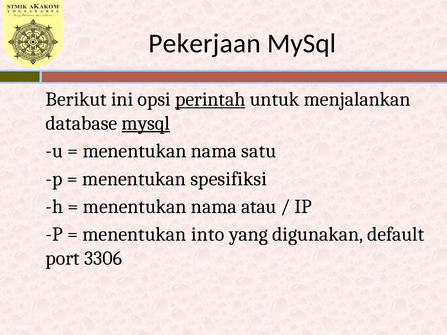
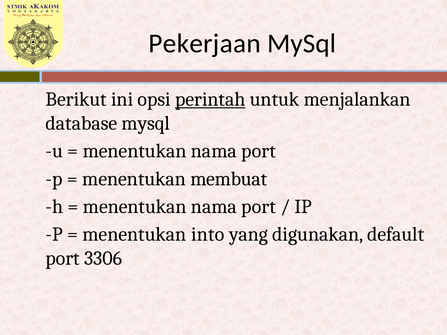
mysql at (146, 123) underline: present -> none
satu at (259, 151): satu -> port
spesifiksi: spesifiksi -> membuat
atau at (259, 207): atau -> port
